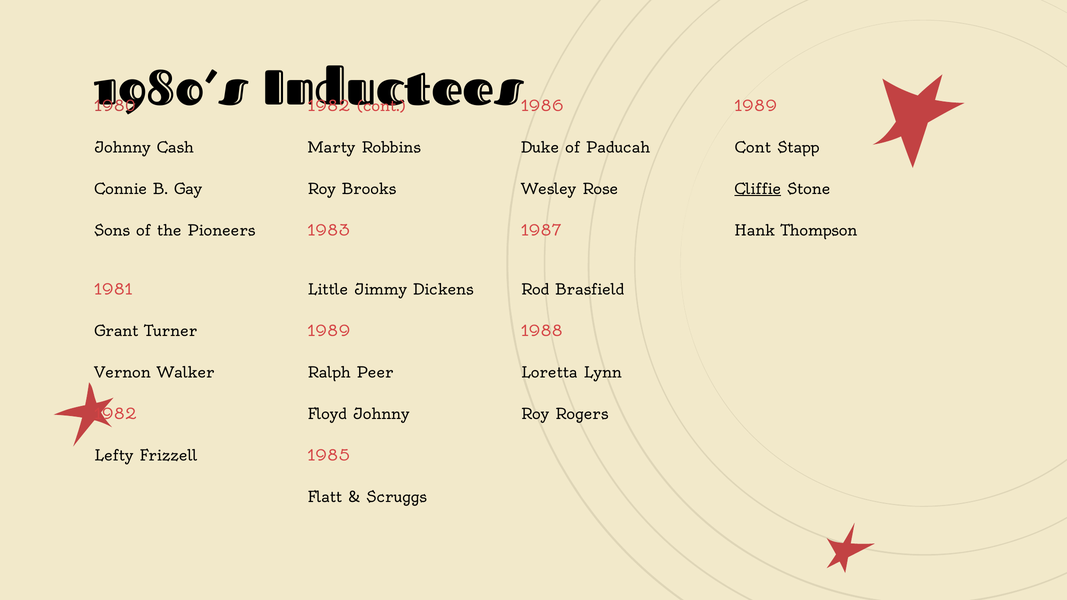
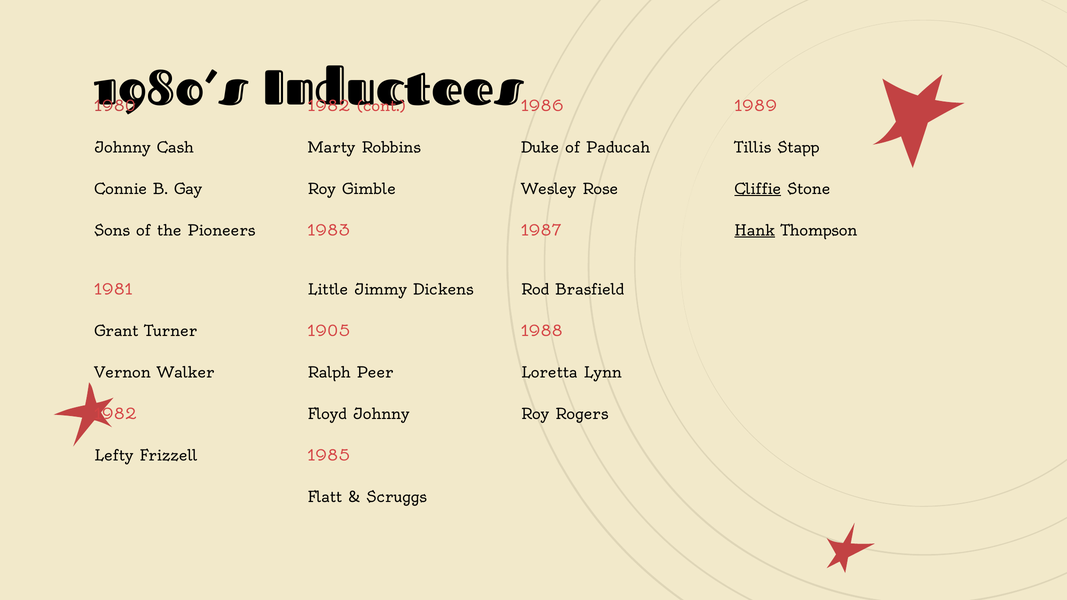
Paducah Cont: Cont -> Tillis
Brooks: Brooks -> Gimble
Hank underline: none -> present
Turner 1989: 1989 -> 1905
